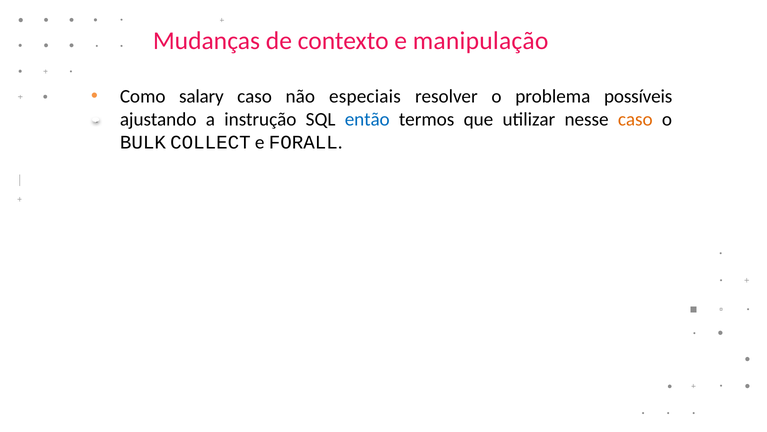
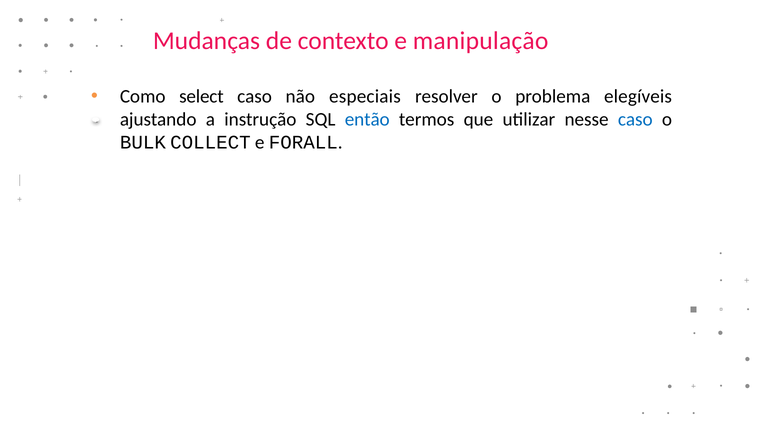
salary: salary -> select
possíveis: possíveis -> elegíveis
caso at (635, 120) colour: orange -> blue
